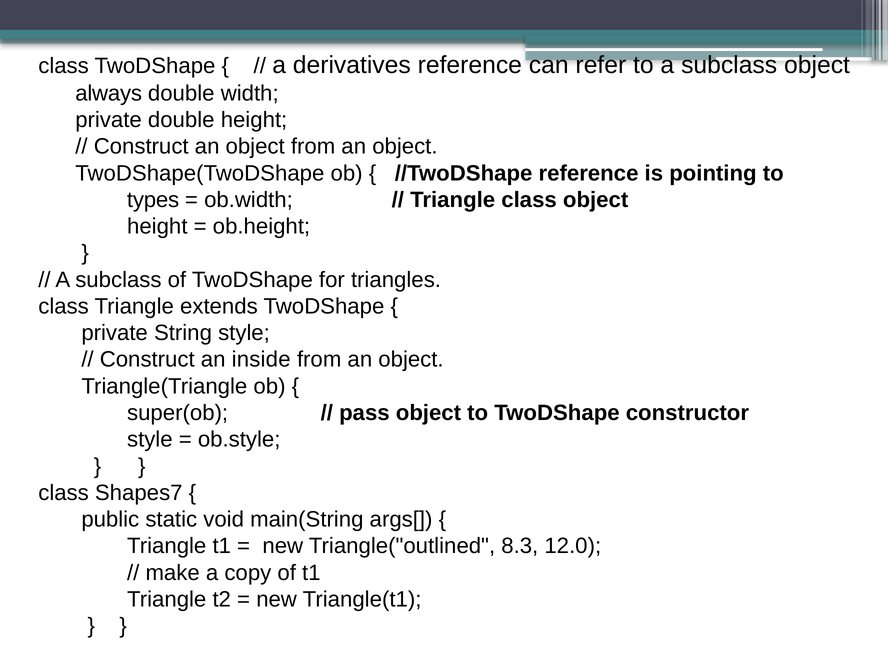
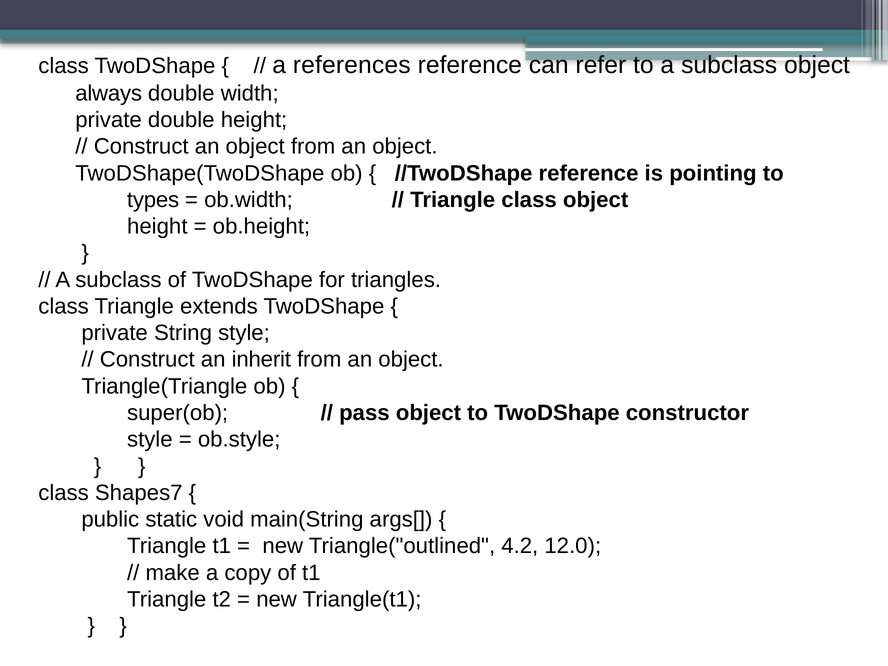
derivatives: derivatives -> references
inside: inside -> inherit
8.3: 8.3 -> 4.2
